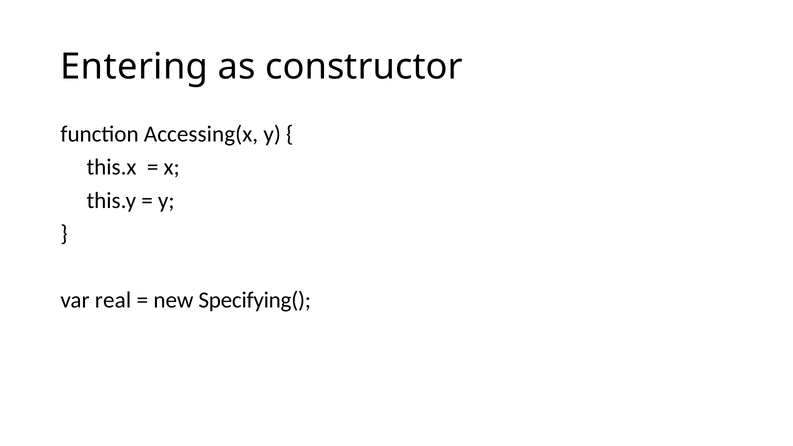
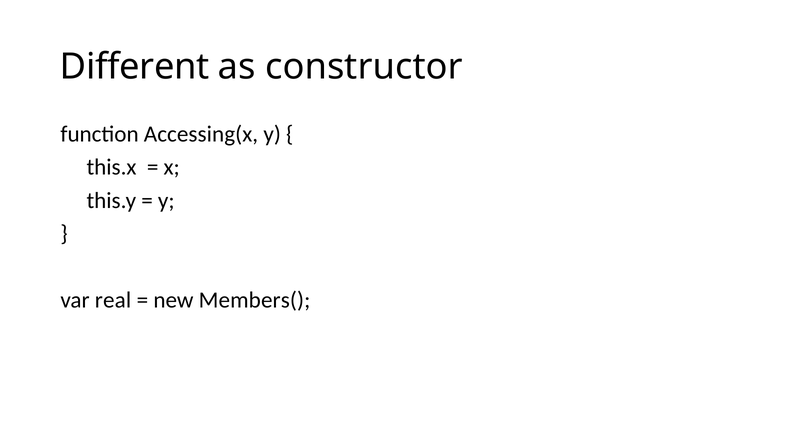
Entering: Entering -> Different
Specifying(: Specifying( -> Members(
